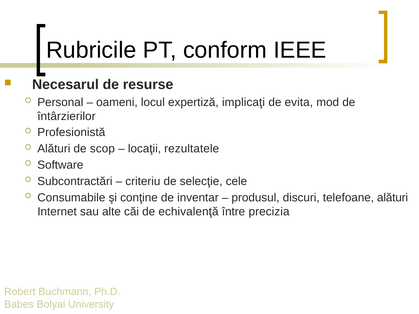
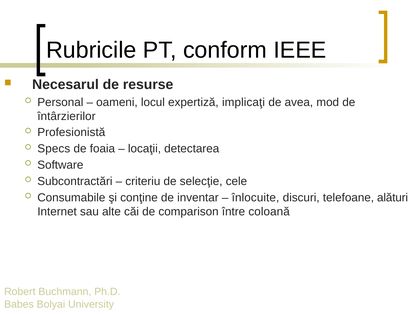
evita: evita -> avea
Alături at (54, 149): Alături -> Specs
scop: scop -> foaia
rezultatele: rezultatele -> detectarea
produsul: produsul -> înlocuite
echivalenţă: echivalenţă -> comparison
precizia: precizia -> coloană
